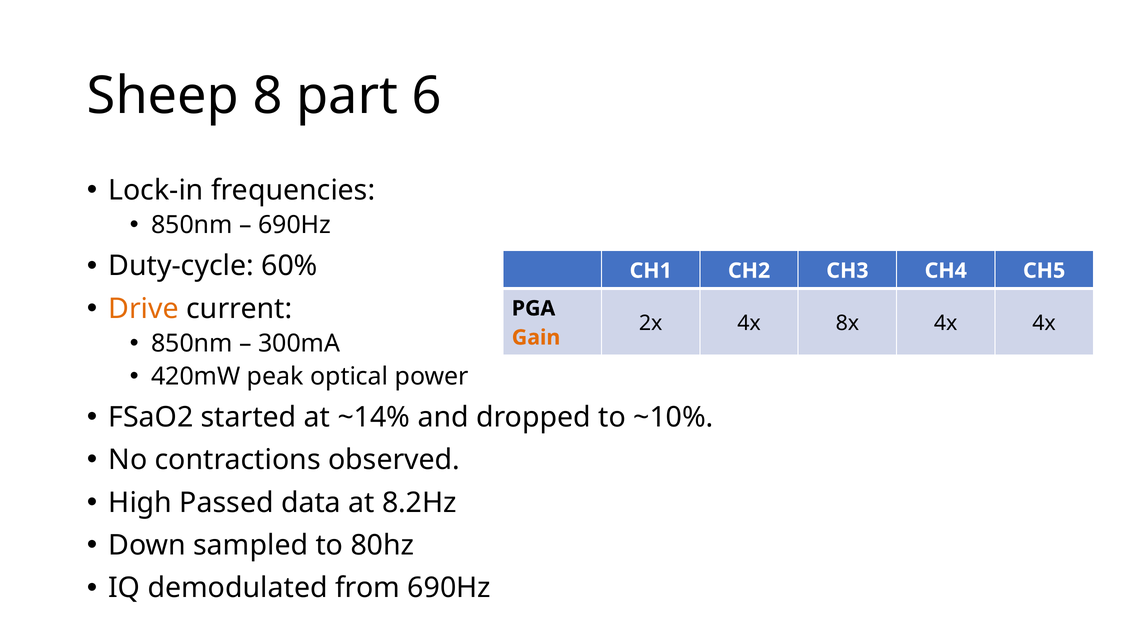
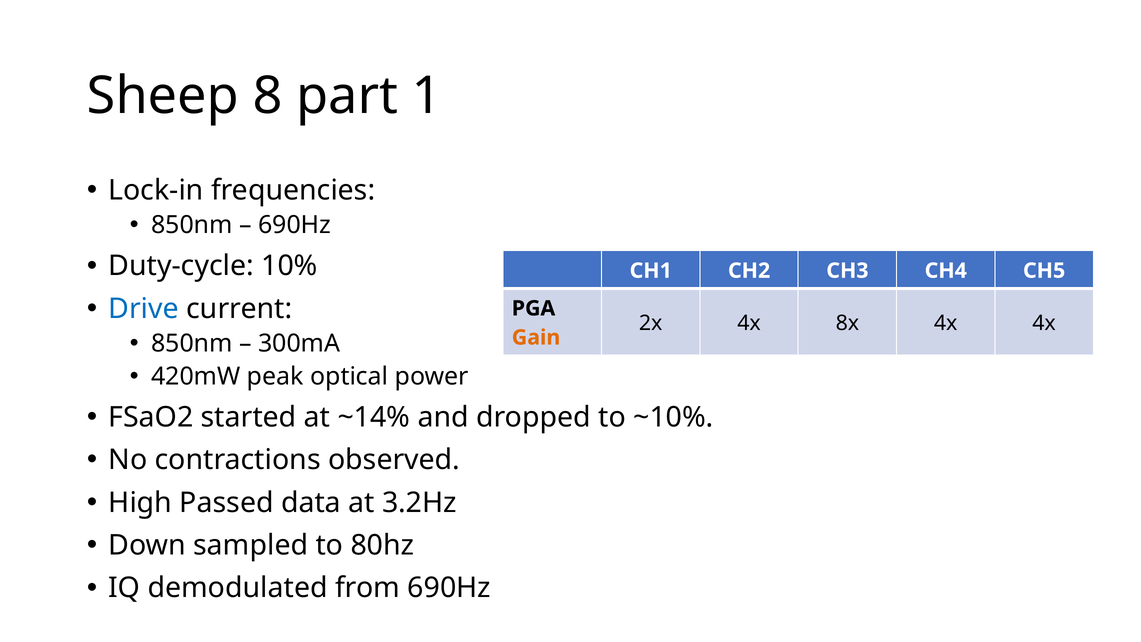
6: 6 -> 1
60%: 60% -> 10%
Drive colour: orange -> blue
8.2Hz: 8.2Hz -> 3.2Hz
